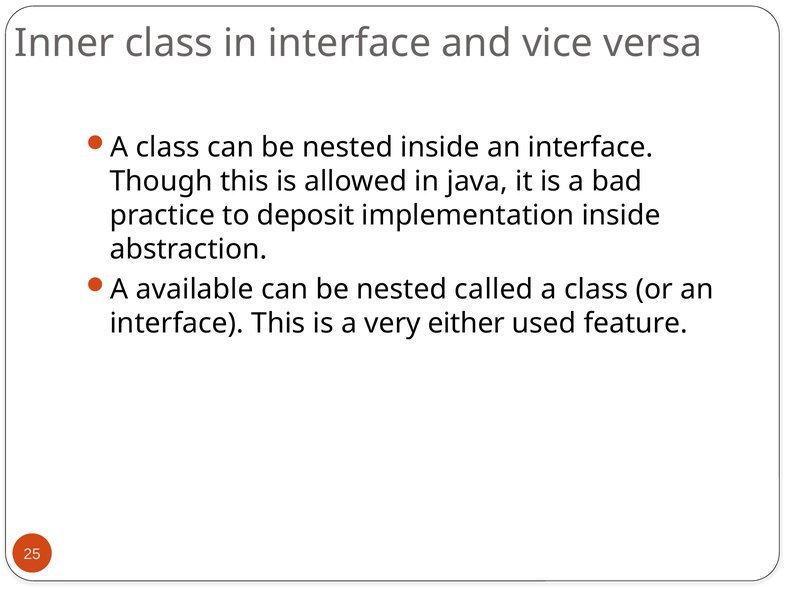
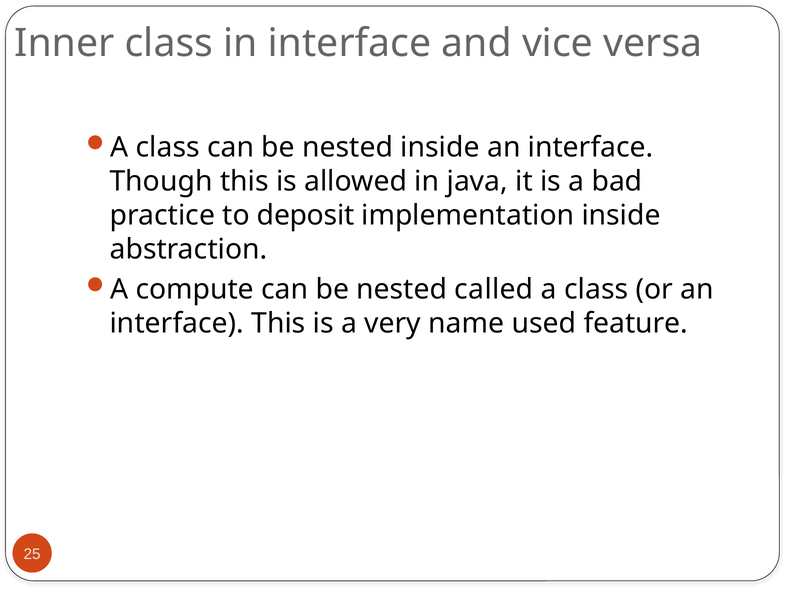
available: available -> compute
either: either -> name
